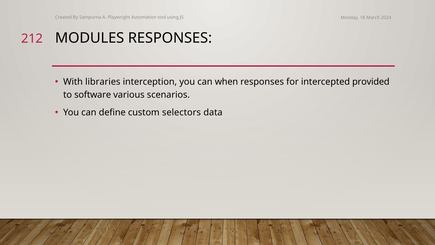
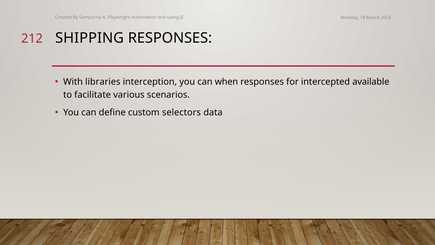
MODULES: MODULES -> SHIPPING
provided: provided -> available
software: software -> facilitate
